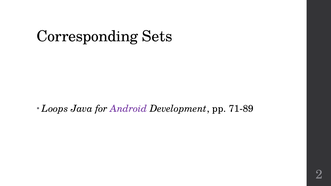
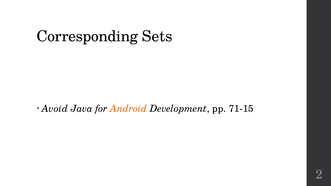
Loops: Loops -> Avoid
Android colour: purple -> orange
71-89: 71-89 -> 71-15
